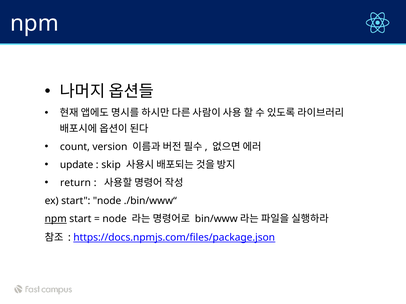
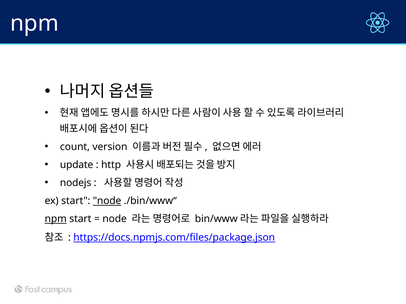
skip: skip -> http
return: return -> nodejs
node at (107, 201) underline: none -> present
